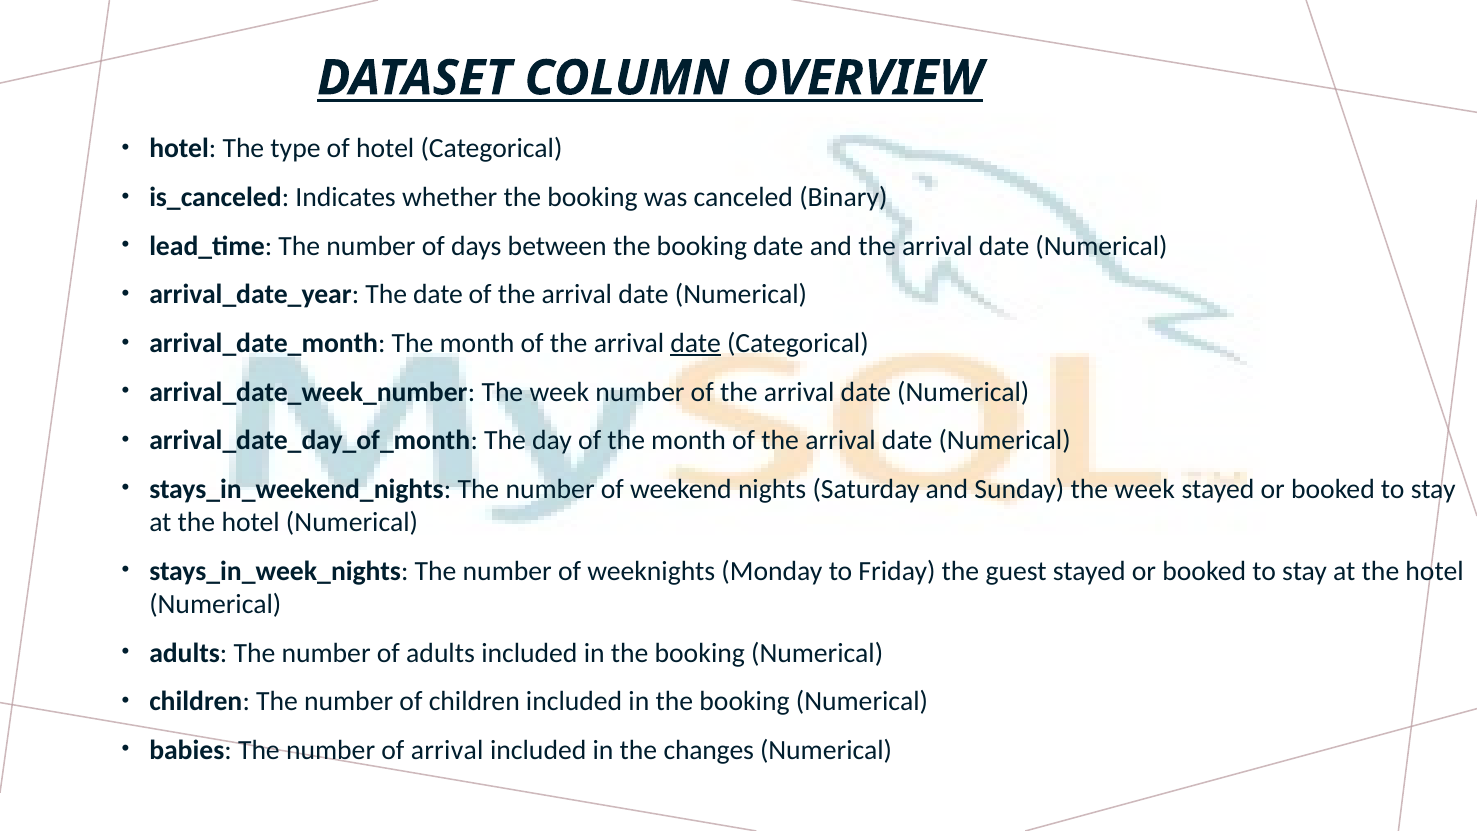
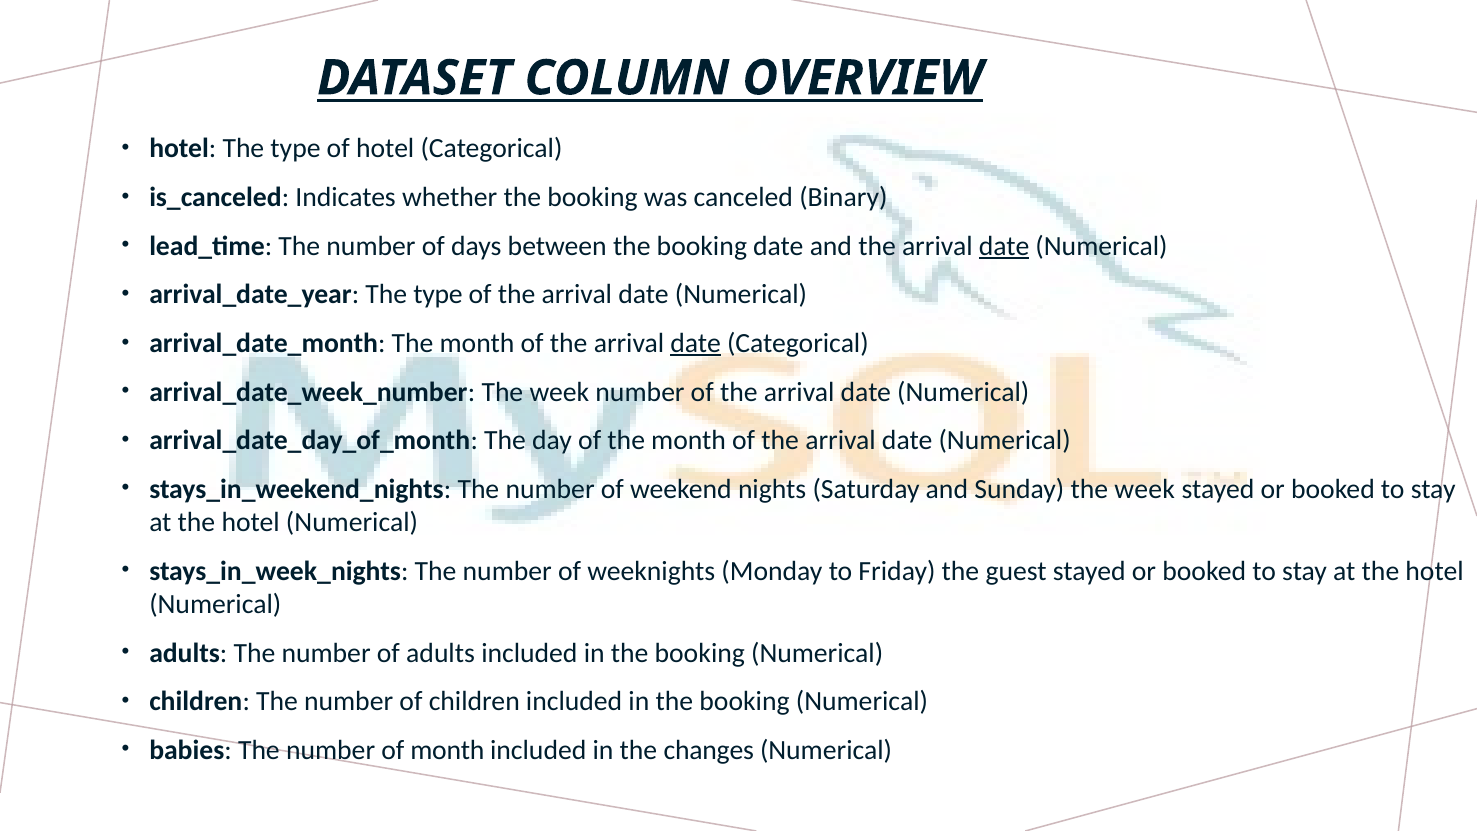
date at (1004, 246) underline: none -> present
arrival_date_year The date: date -> type
of arrival: arrival -> month
